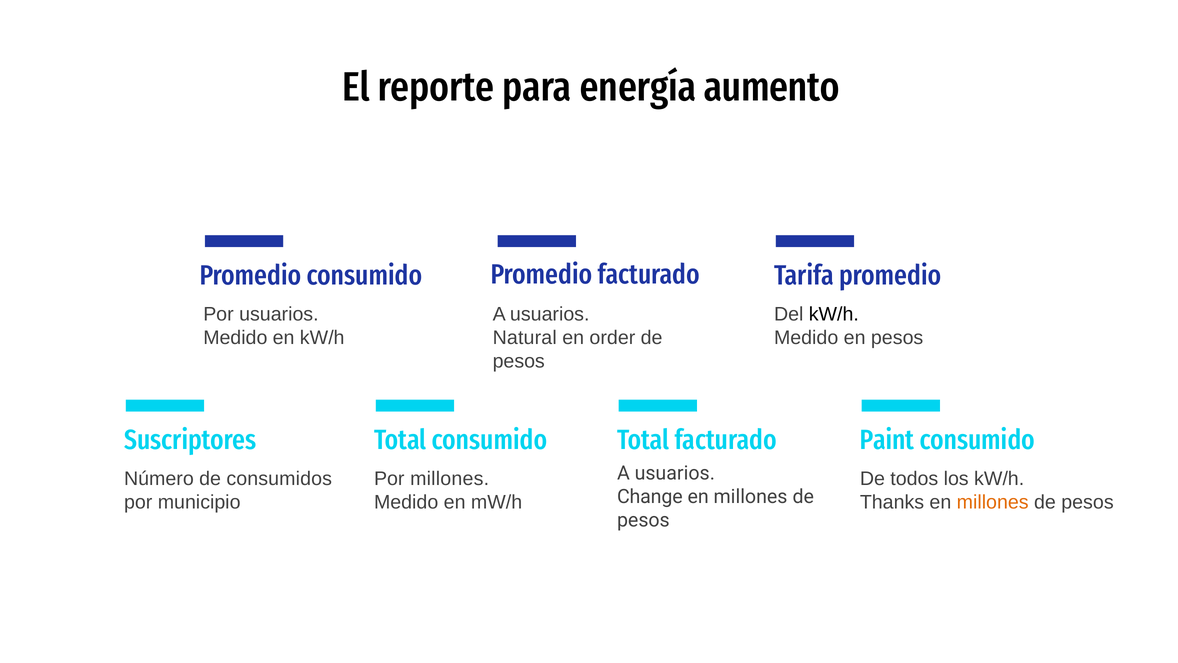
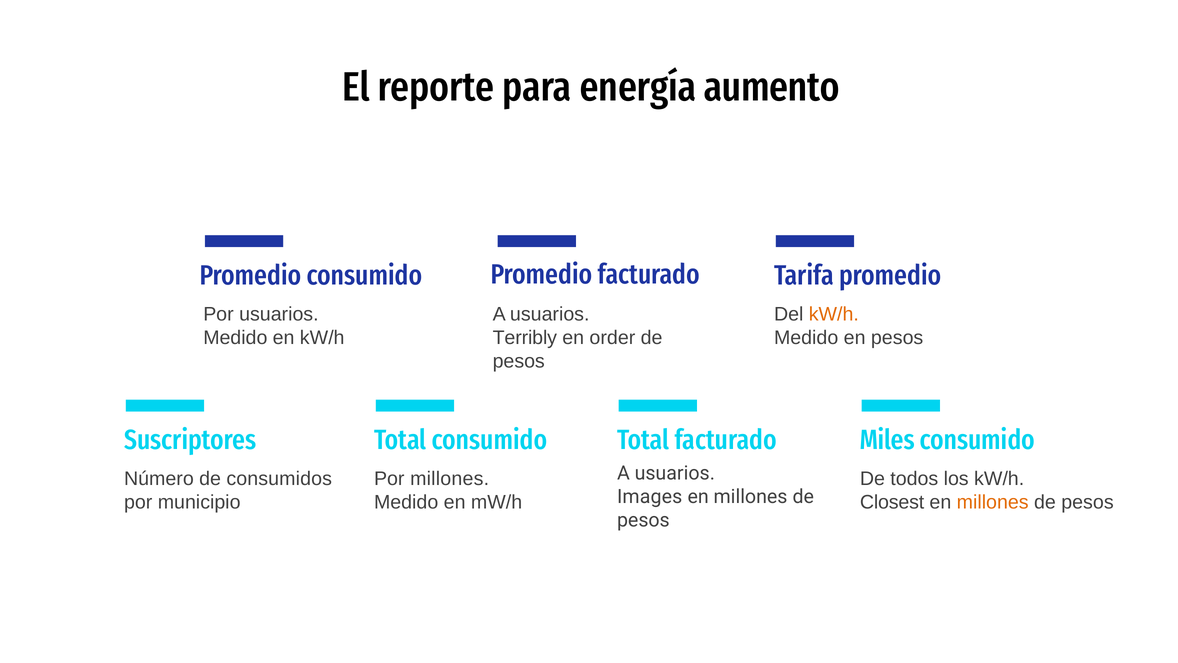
kW/h at (834, 314) colour: black -> orange
Natural: Natural -> Terribly
Paint: Paint -> Miles
Change: Change -> Images
Thanks: Thanks -> Closest
